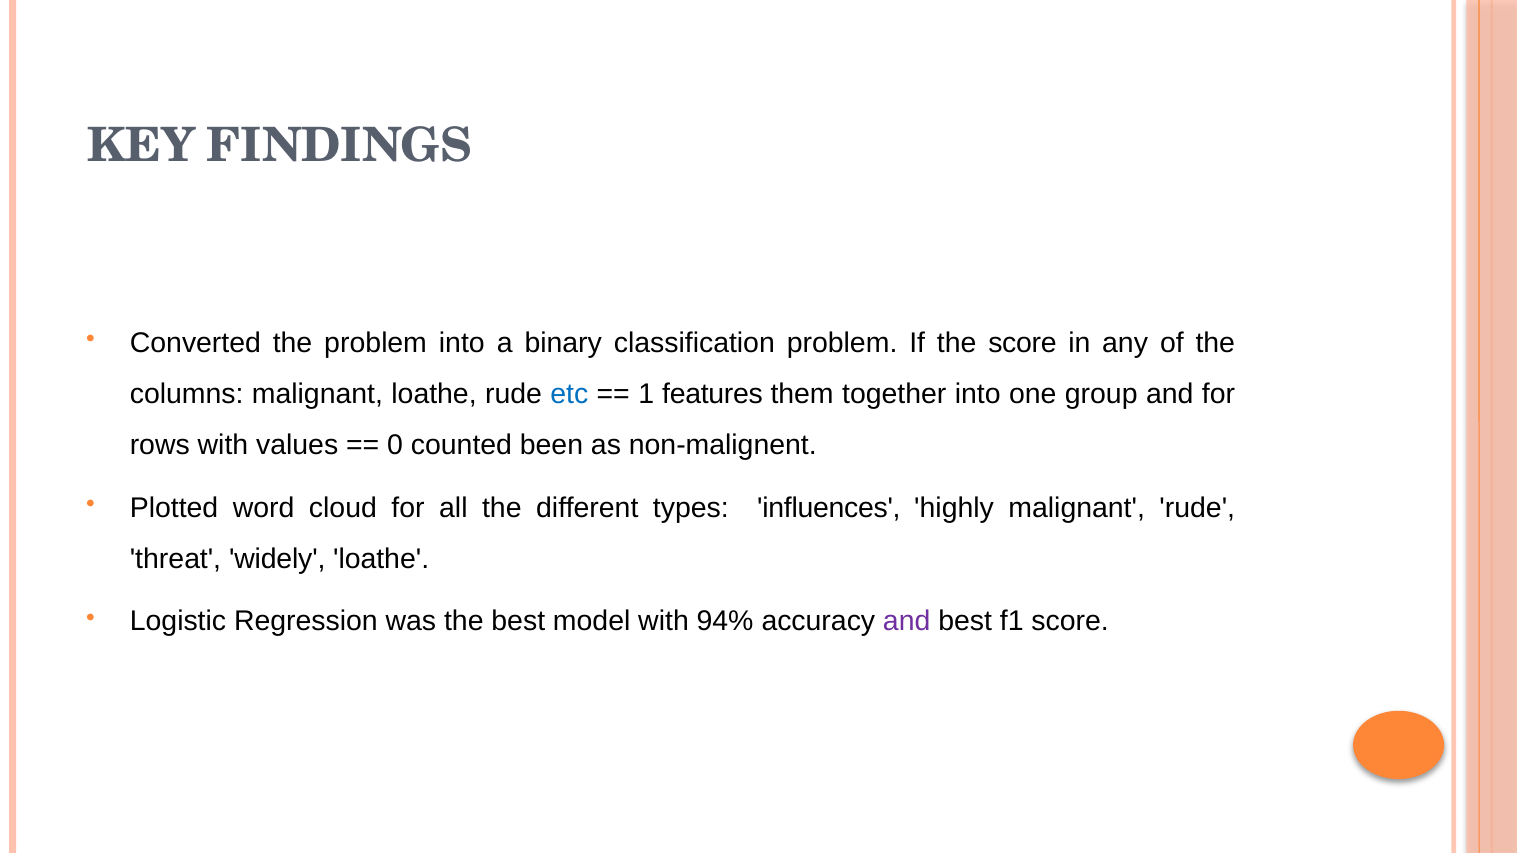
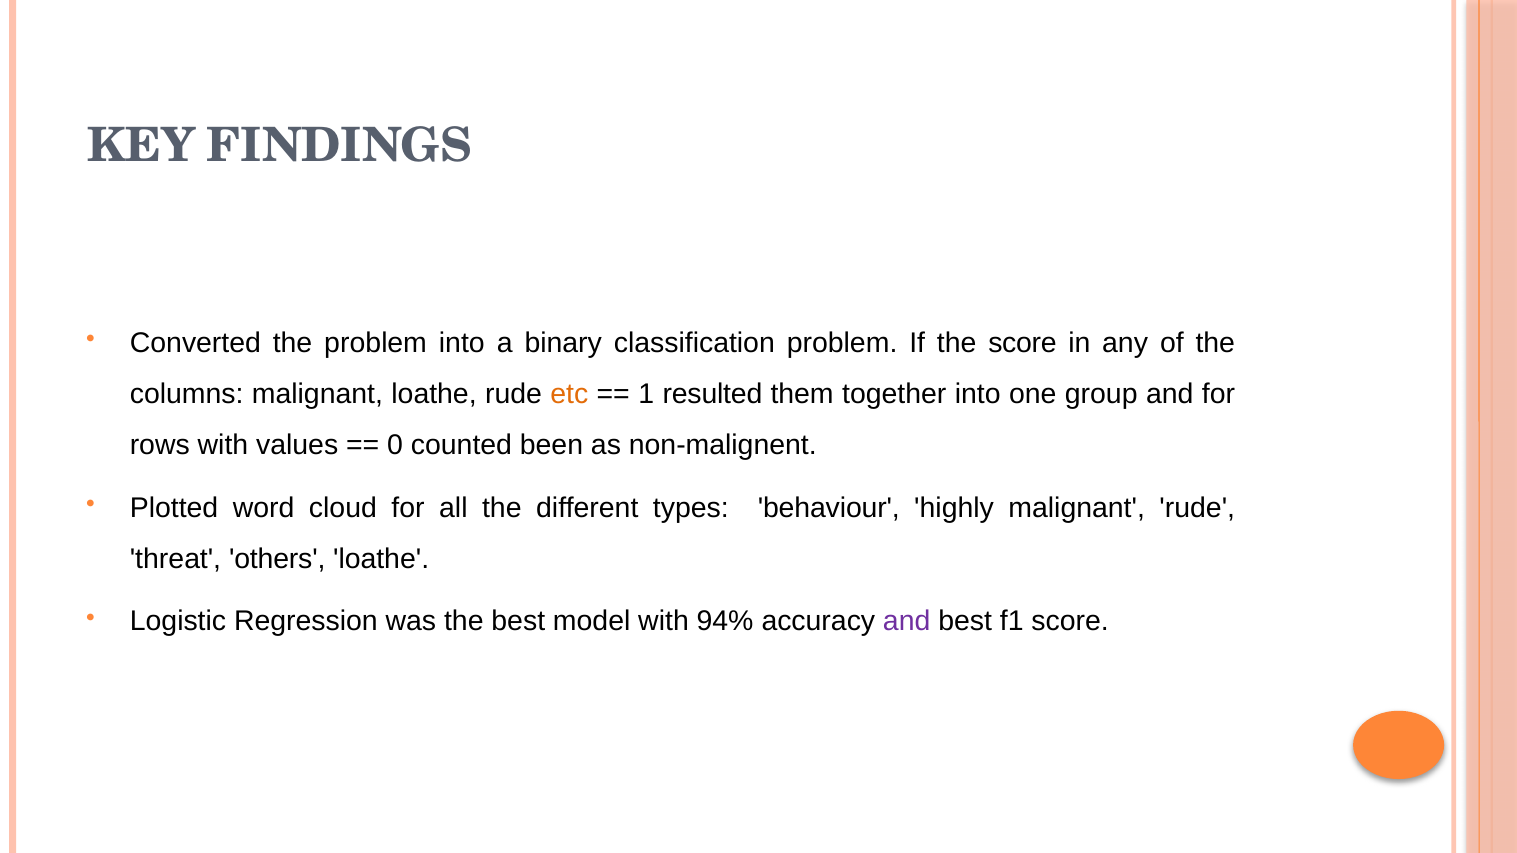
etc colour: blue -> orange
features: features -> resulted
influences: influences -> behaviour
widely: widely -> others
